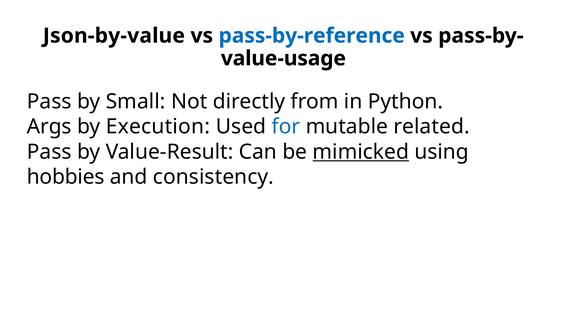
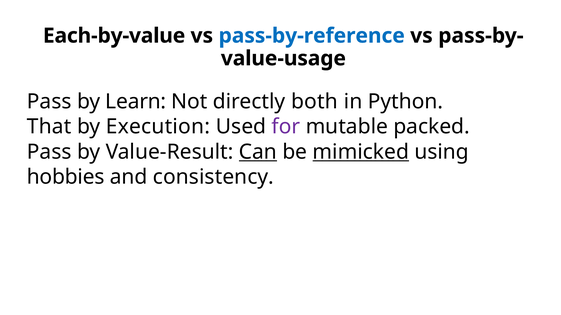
Json-by-value: Json-by-value -> Each-by-value
Small: Small -> Learn
from: from -> both
Args: Args -> That
for colour: blue -> purple
related: related -> packed
Can underline: none -> present
